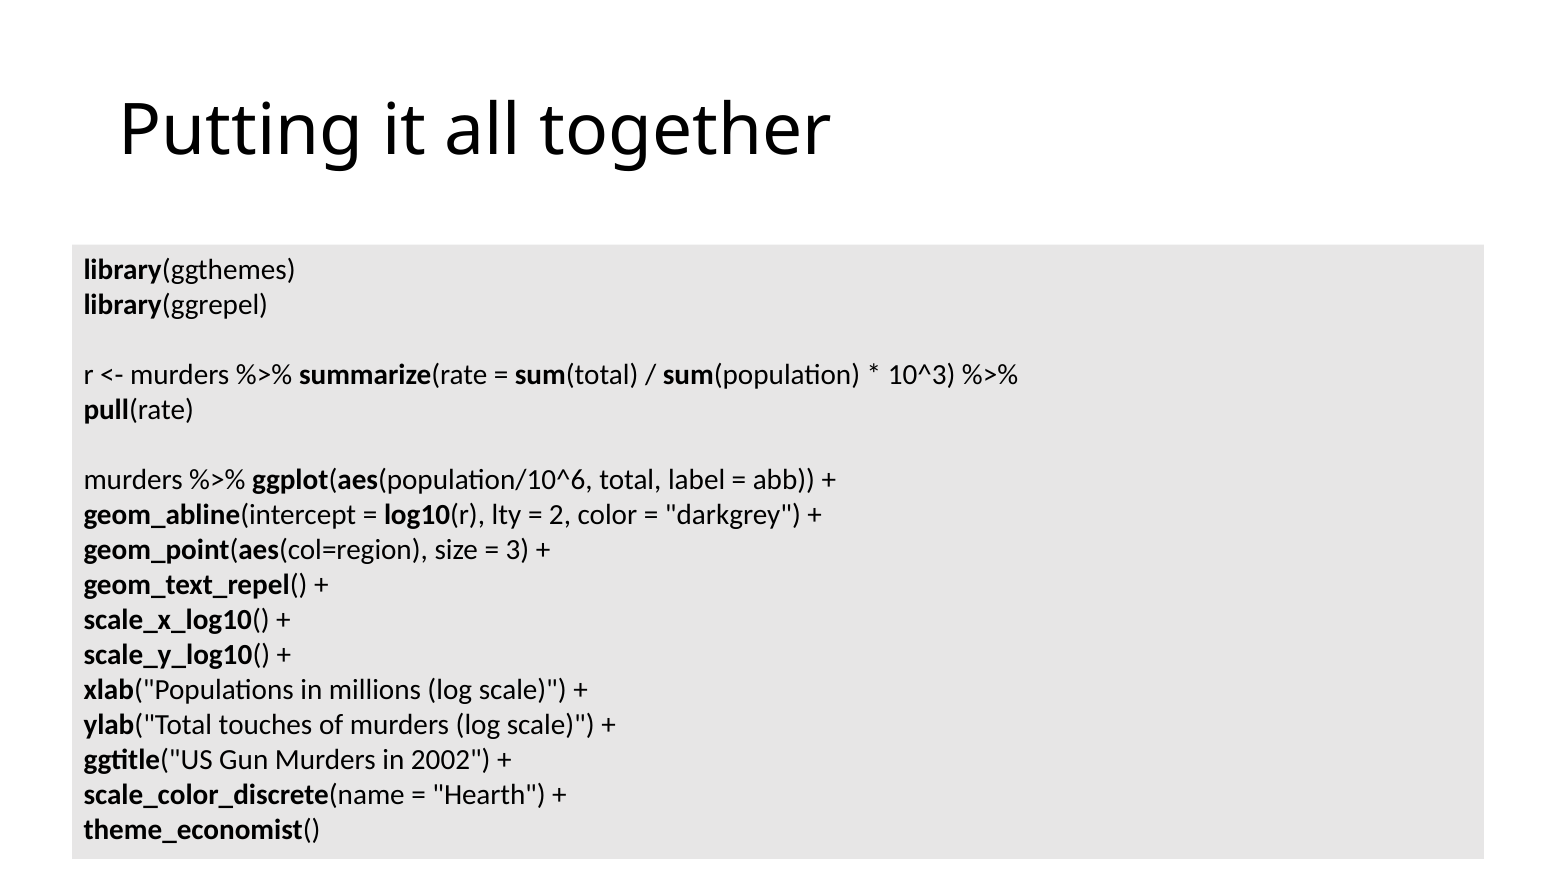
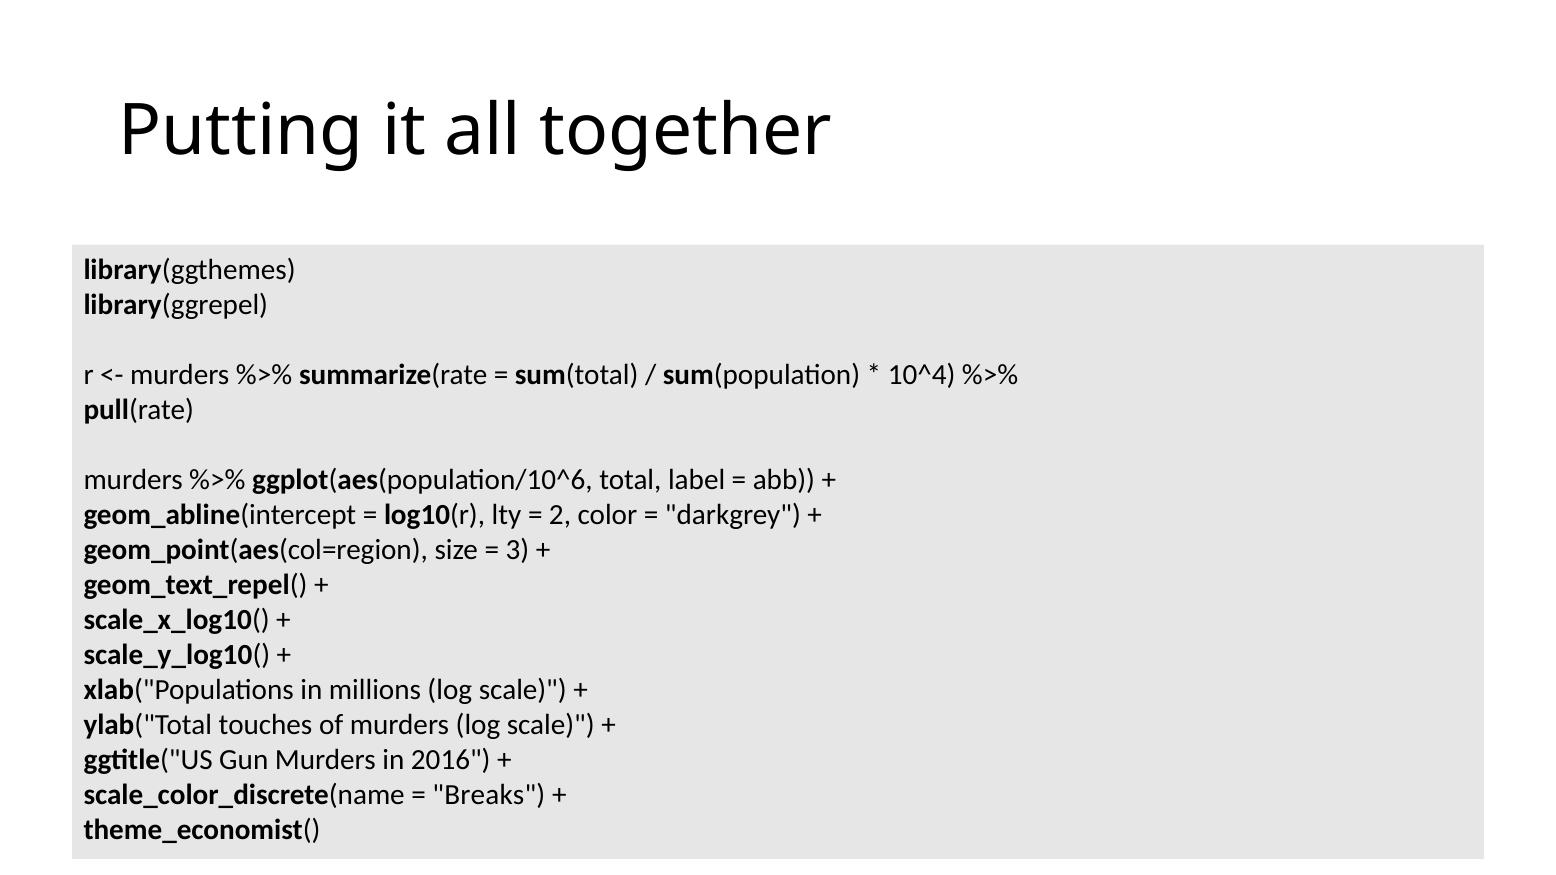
10^3: 10^3 -> 10^4
2002: 2002 -> 2016
Hearth: Hearth -> Breaks
